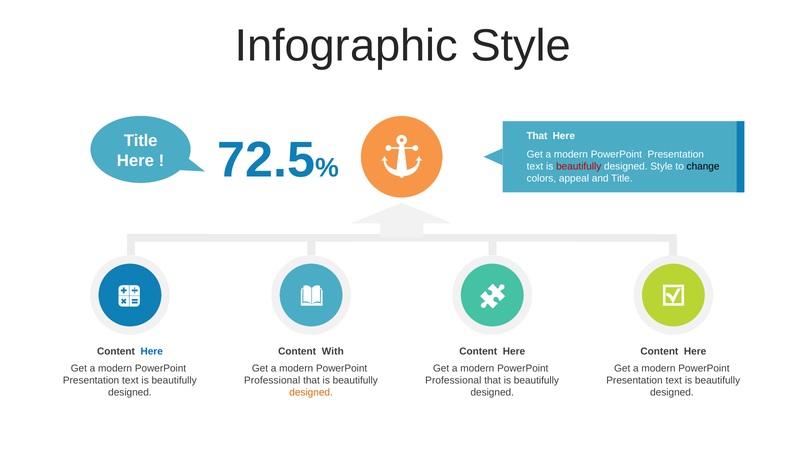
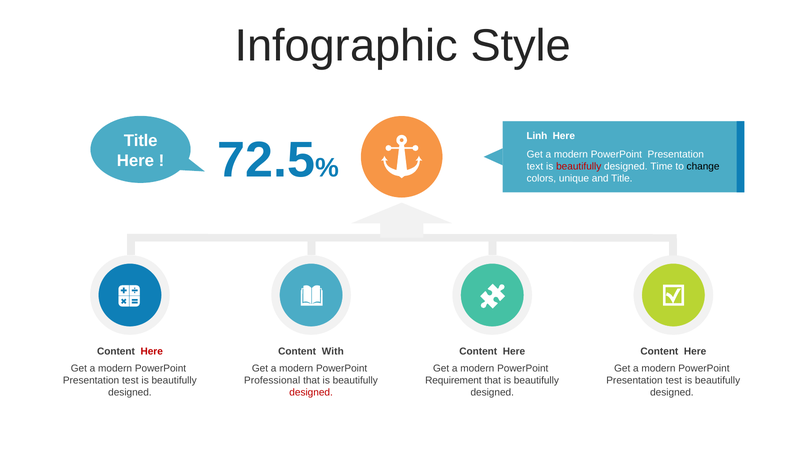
That at (537, 136): That -> Linh
designed Style: Style -> Time
appeal: appeal -> unique
Here at (152, 352) colour: blue -> red
text at (130, 381): text -> test
Professional at (453, 381): Professional -> Requirement
text at (674, 381): text -> test
designed at (311, 393) colour: orange -> red
